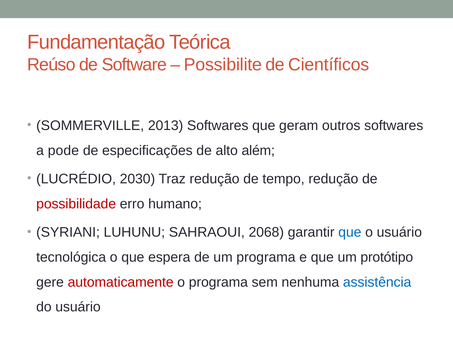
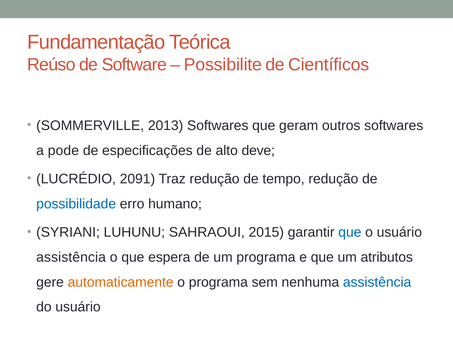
além: além -> deve
2030: 2030 -> 2091
possibilidade colour: red -> blue
2068: 2068 -> 2015
tecnológica at (71, 257): tecnológica -> assistência
protótipo: protótipo -> atributos
automaticamente colour: red -> orange
